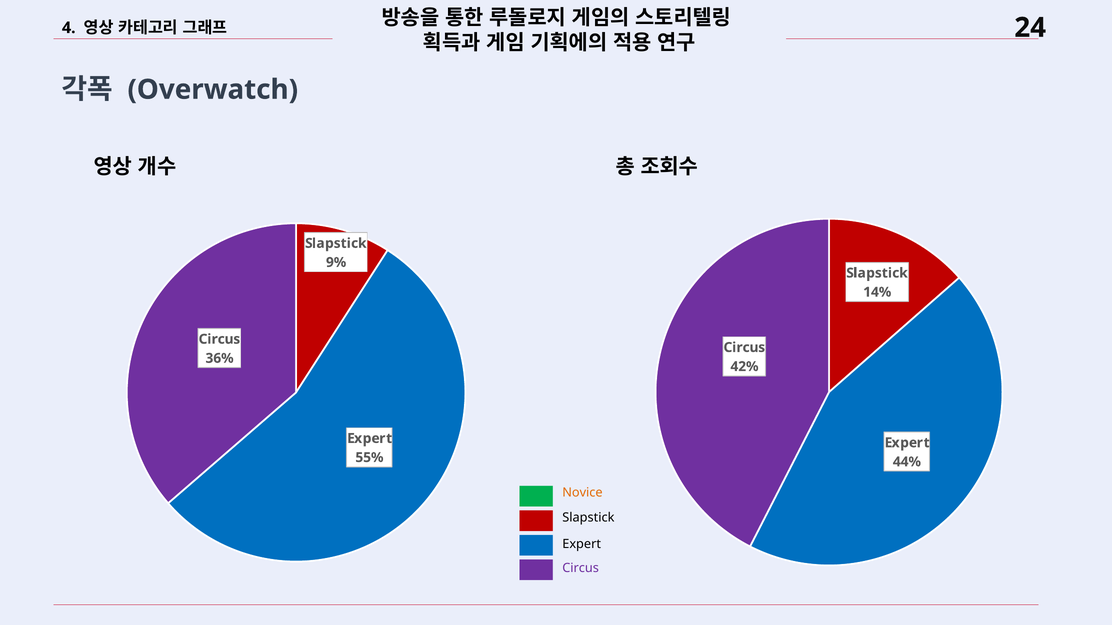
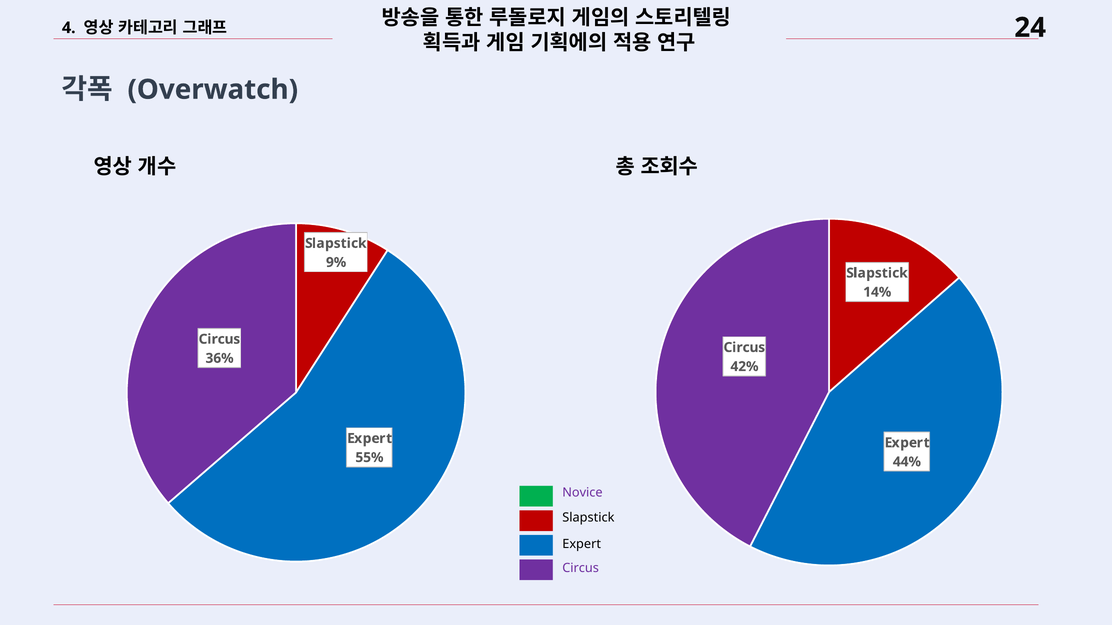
Novice colour: orange -> purple
